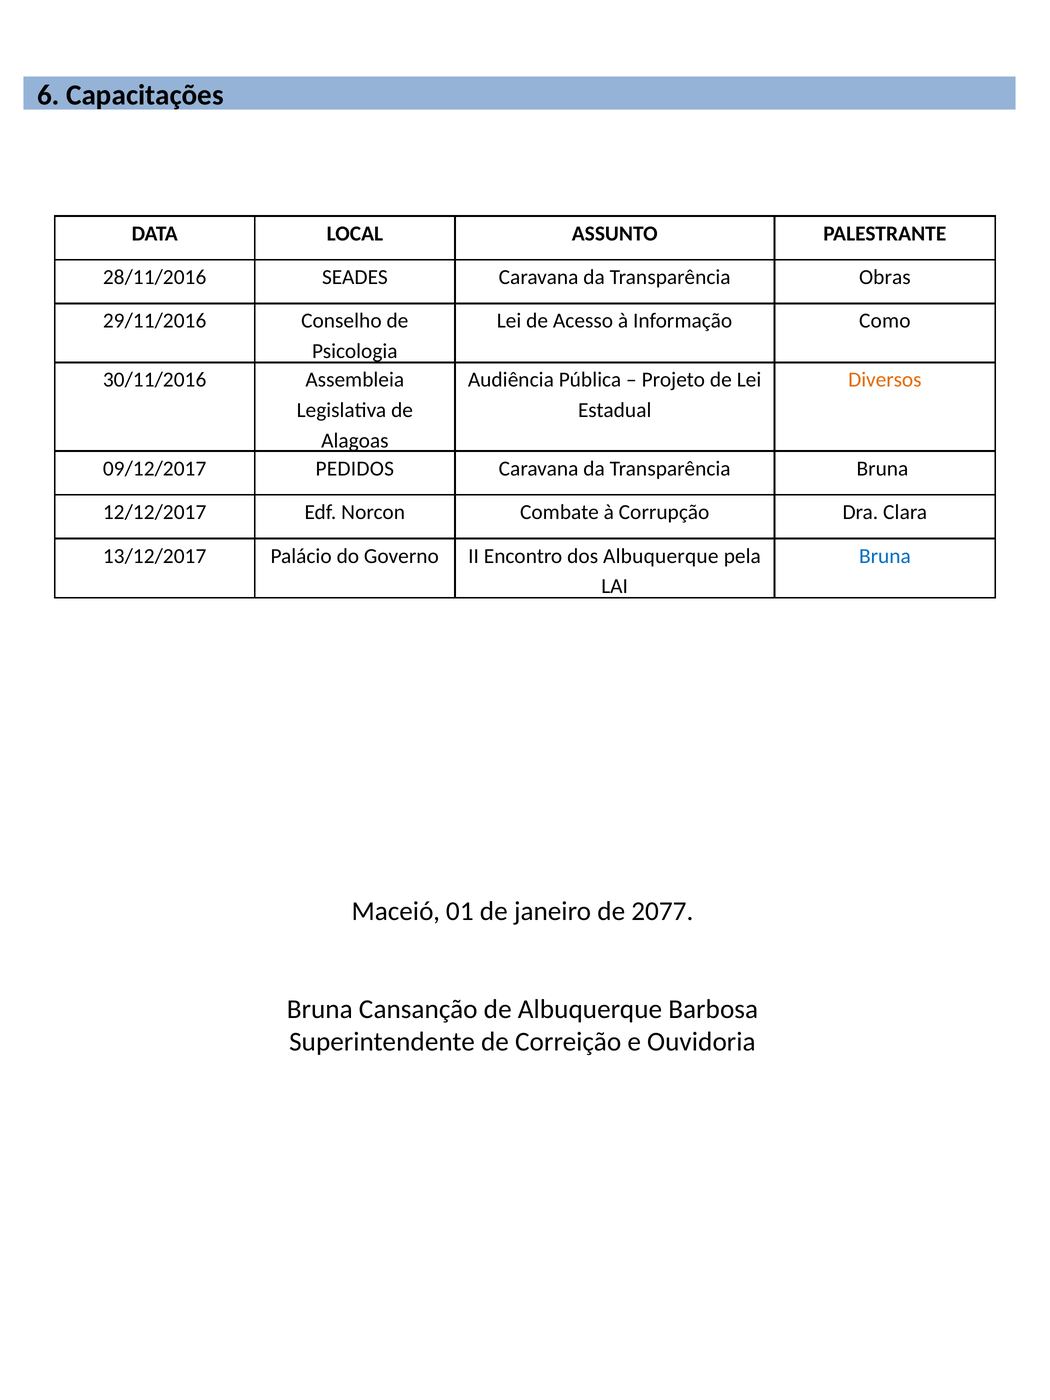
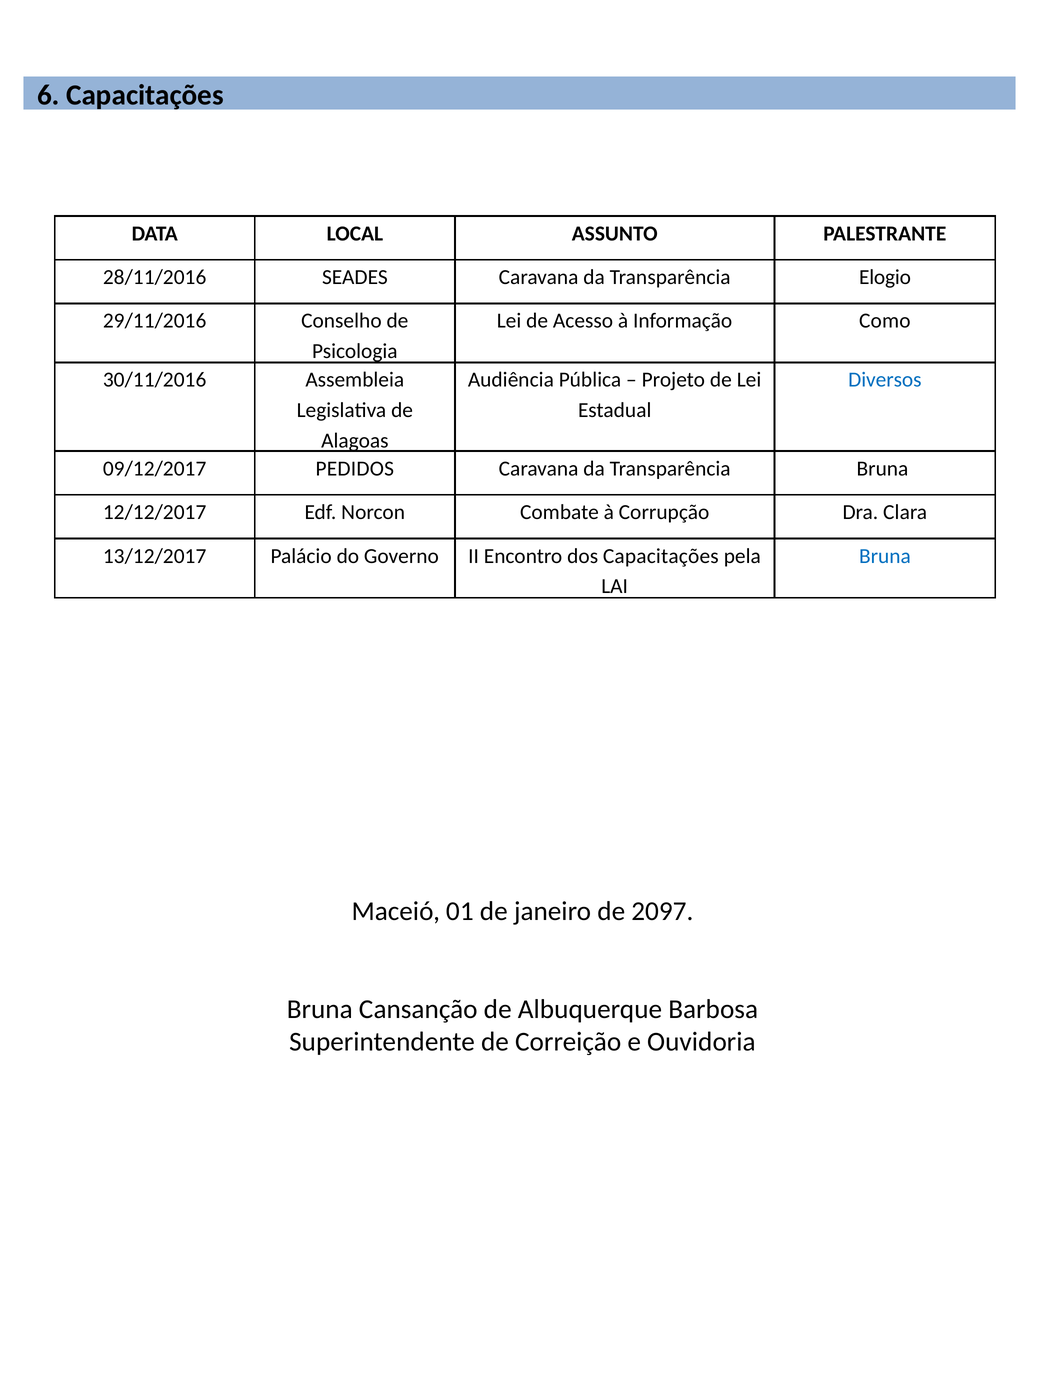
Obras: Obras -> Elogio
Diversos colour: orange -> blue
dos Albuquerque: Albuquerque -> Capacitações
2077: 2077 -> 2097
